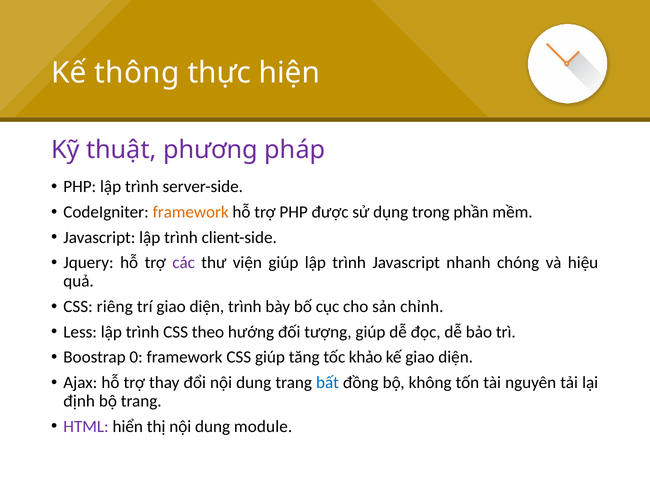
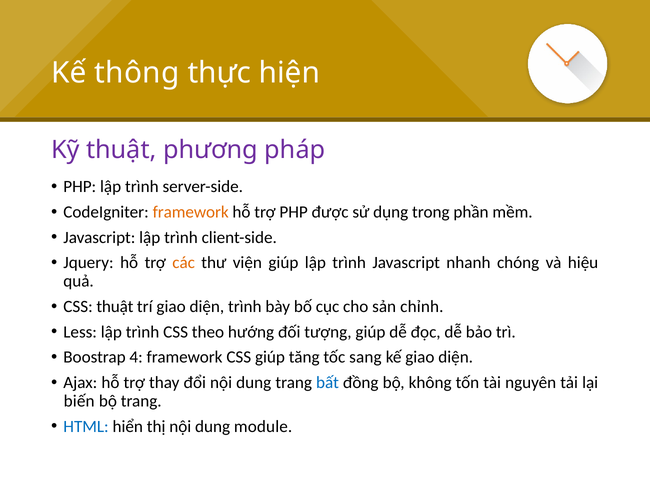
các colour: purple -> orange
CSS riêng: riêng -> thuật
0: 0 -> 4
khảo: khảo -> sang
định: định -> biến
HTML colour: purple -> blue
